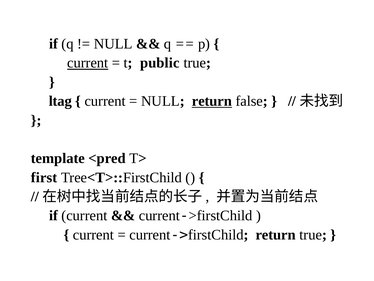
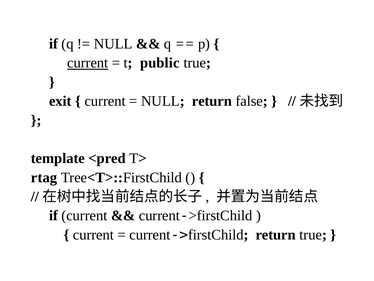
ltag: ltag -> exit
return at (212, 101) underline: present -> none
first: first -> rtag
